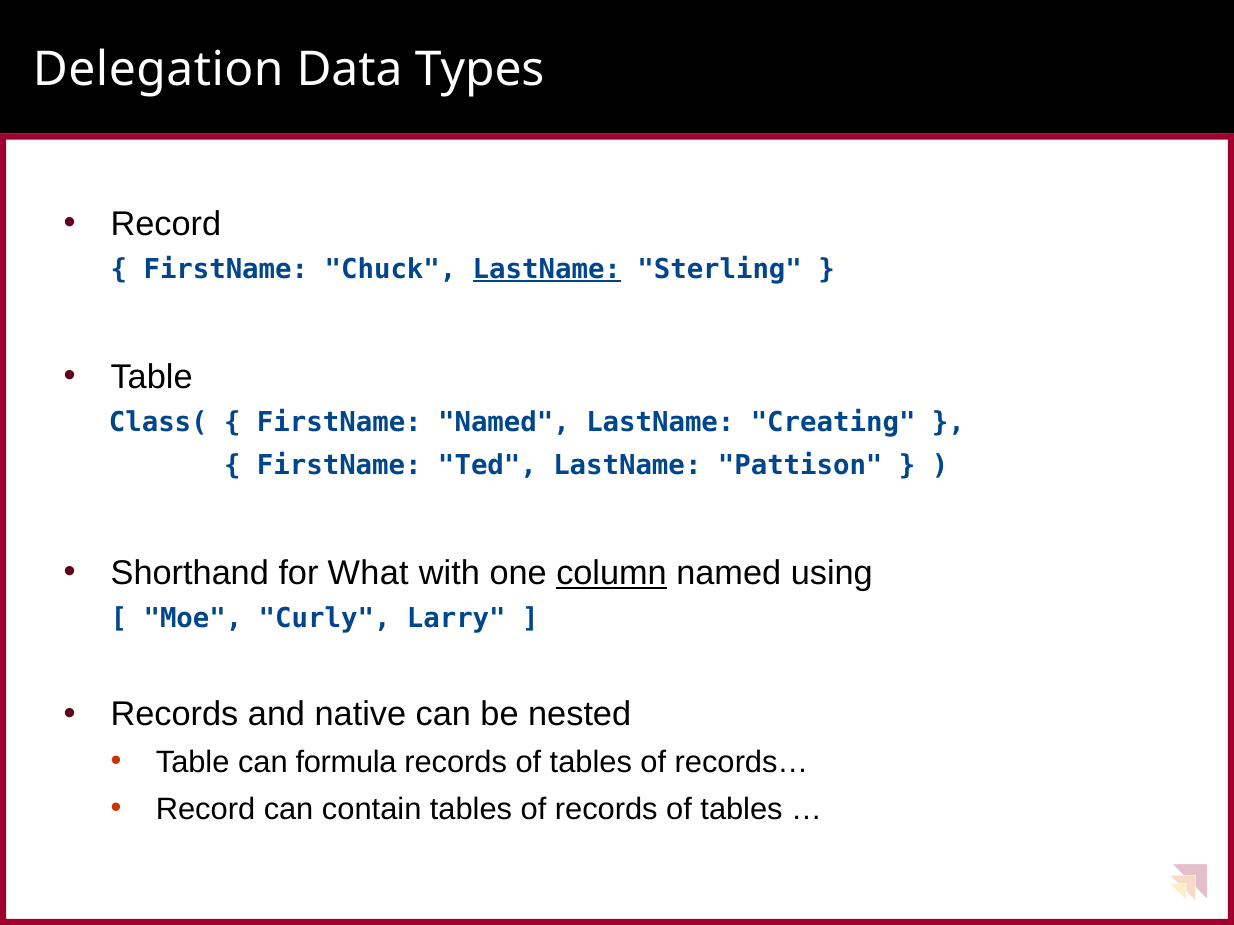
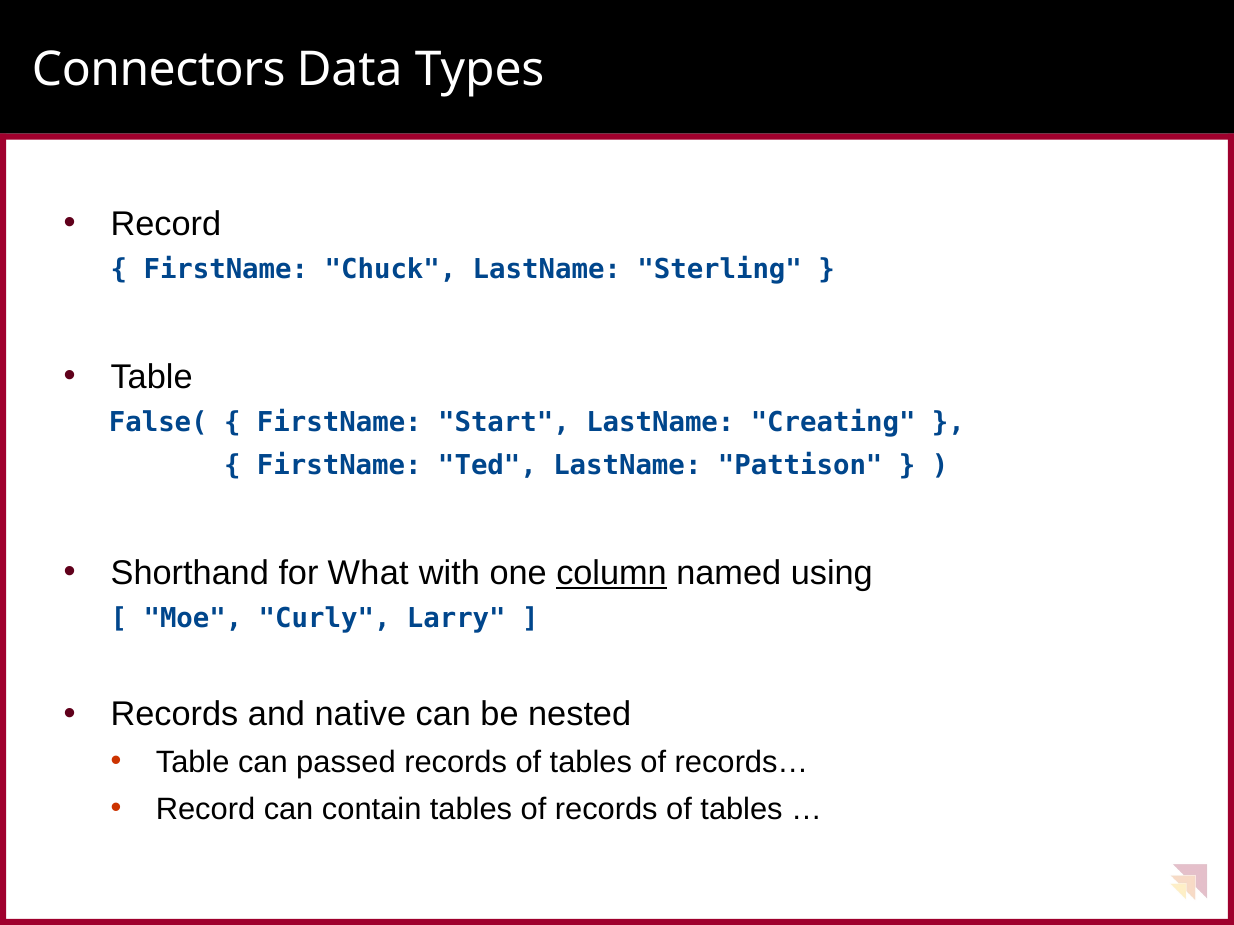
Delegation: Delegation -> Connectors
LastName at (547, 270) underline: present -> none
Class(: Class( -> False(
FirstName Named: Named -> Start
formula: formula -> passed
